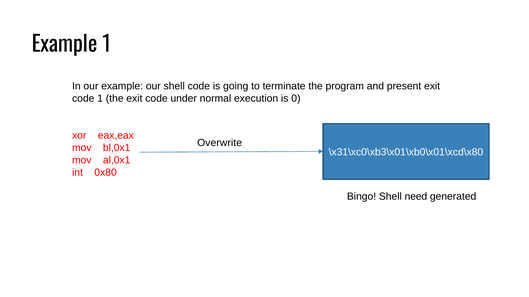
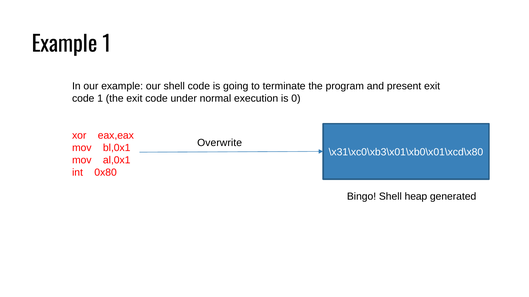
need: need -> heap
